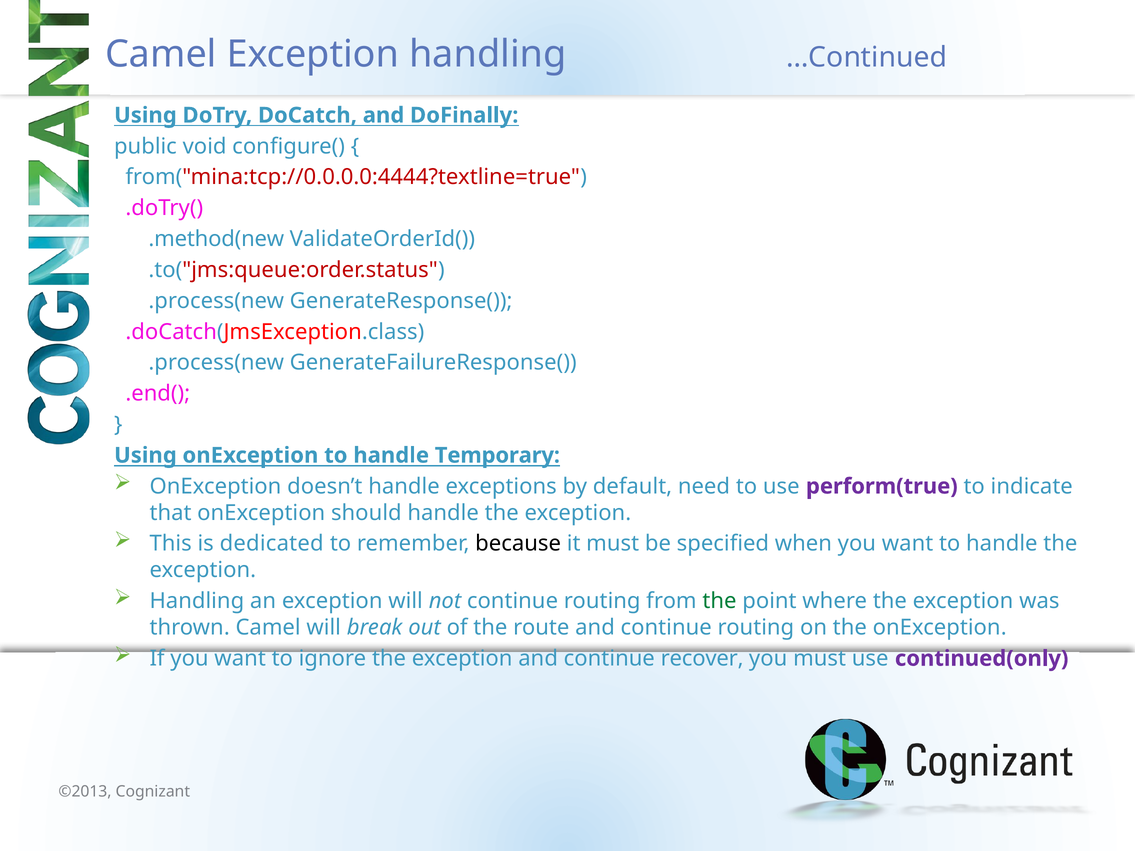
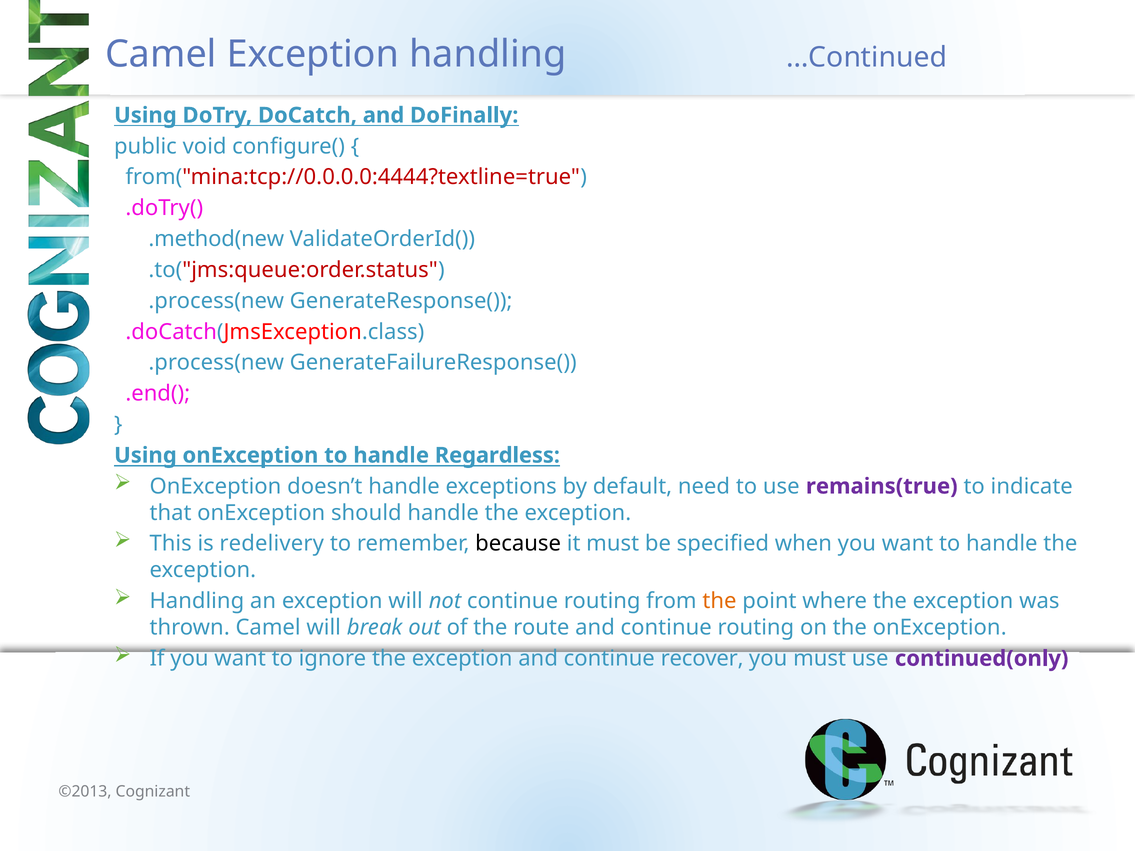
Temporary: Temporary -> Regardless
perform(true: perform(true -> remains(true
dedicated: dedicated -> redelivery
the at (719, 601) colour: green -> orange
